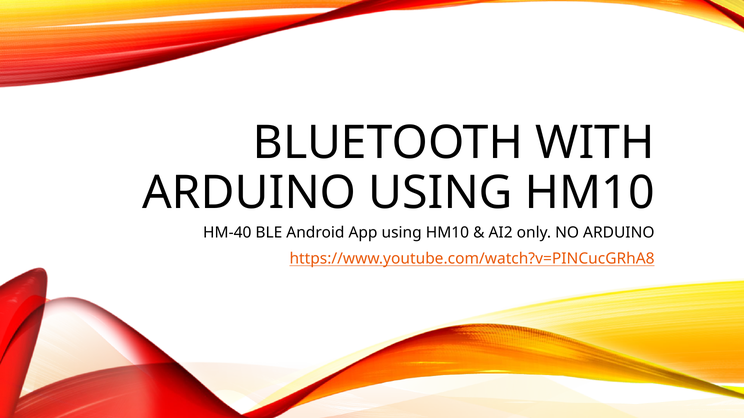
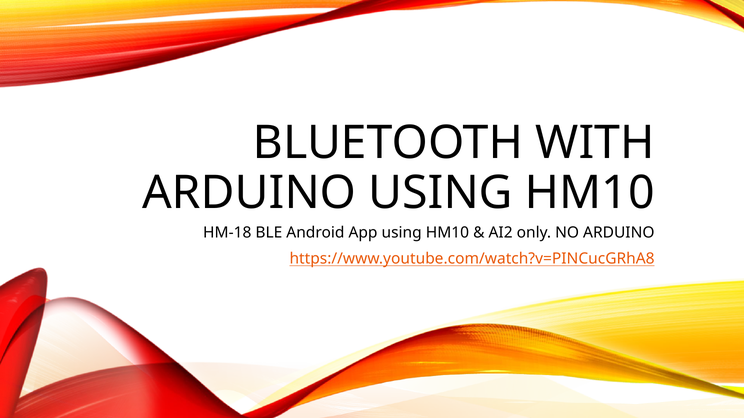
HM-40: HM-40 -> HM-18
